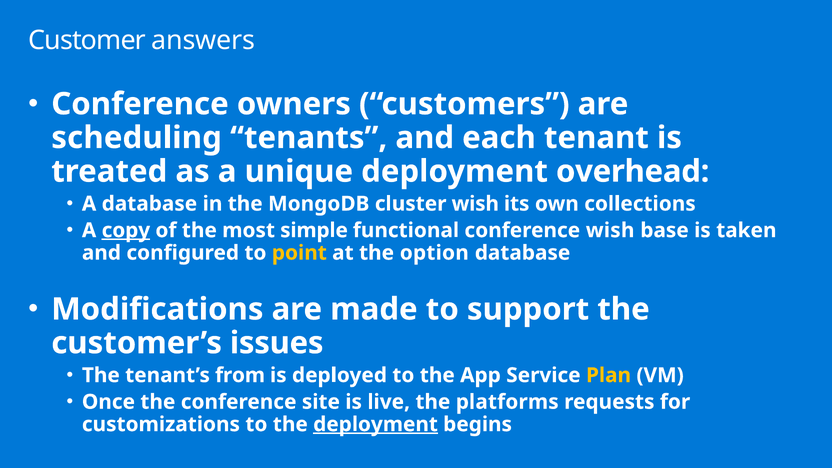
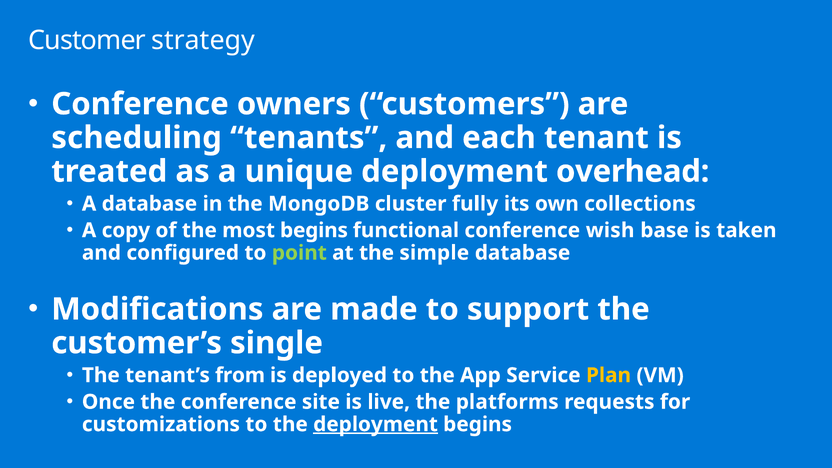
answers: answers -> strategy
cluster wish: wish -> fully
copy underline: present -> none
most simple: simple -> begins
point colour: yellow -> light green
option: option -> simple
issues: issues -> single
